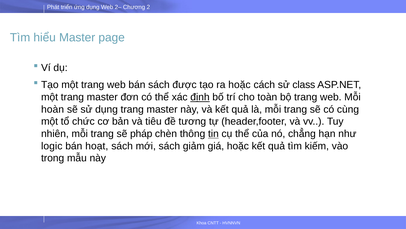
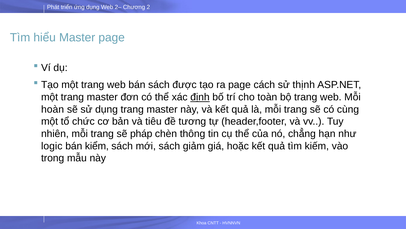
ra hoặc: hoặc -> page
class: class -> thịnh
tin underline: present -> none
hoạt: hoạt -> kiểm
